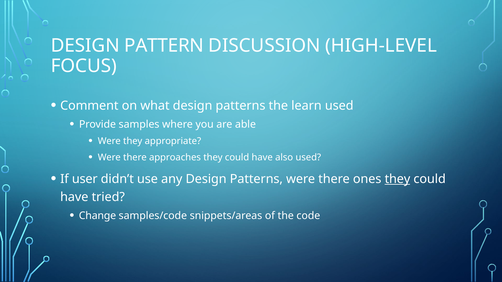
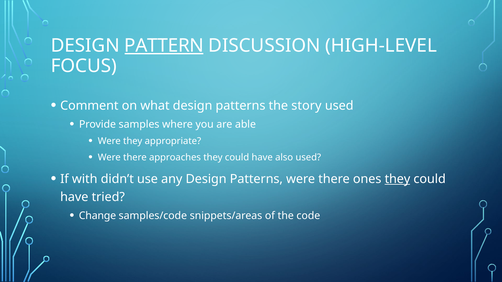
PATTERN underline: none -> present
learn: learn -> story
user: user -> with
